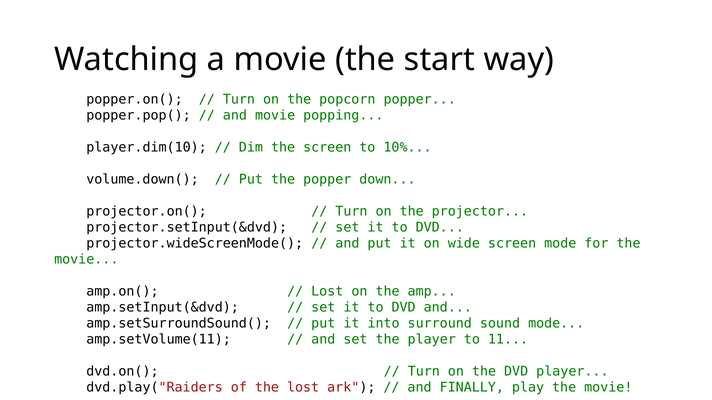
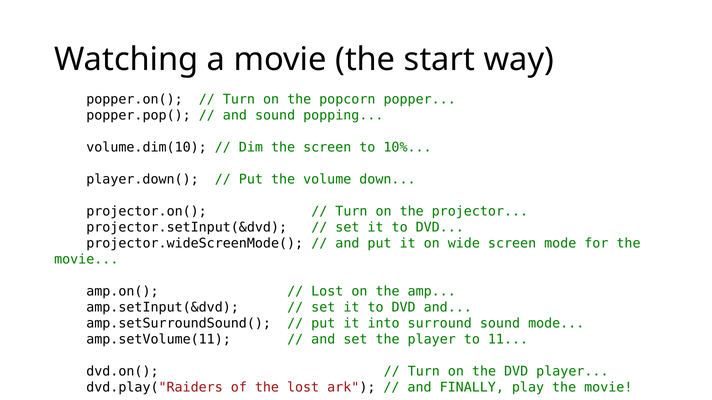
and movie: movie -> sound
player.dim(10: player.dim(10 -> volume.dim(10
volume.down(: volume.down( -> player.down(
the popper: popper -> volume
